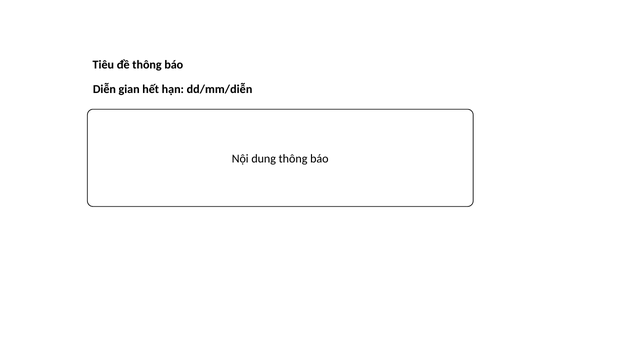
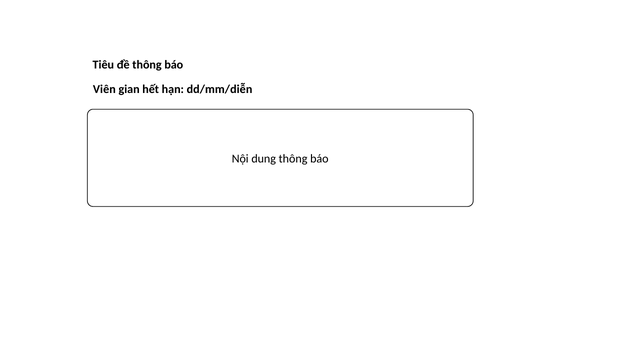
Diễn: Diễn -> Viên
